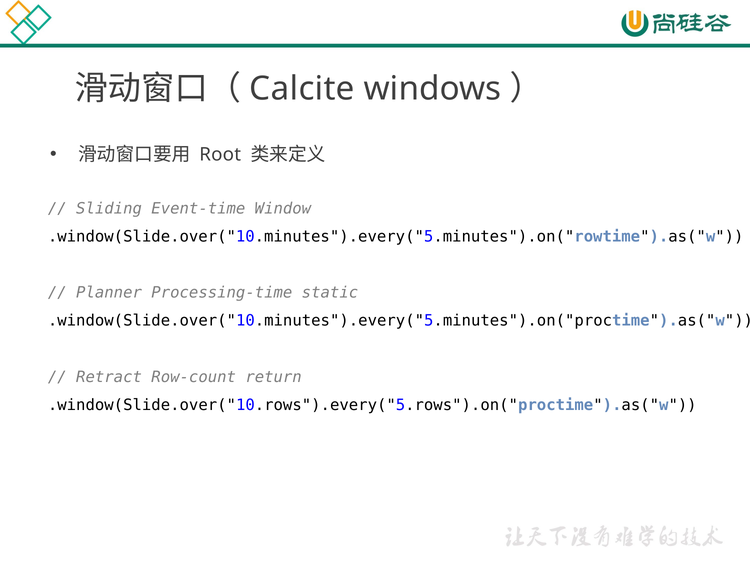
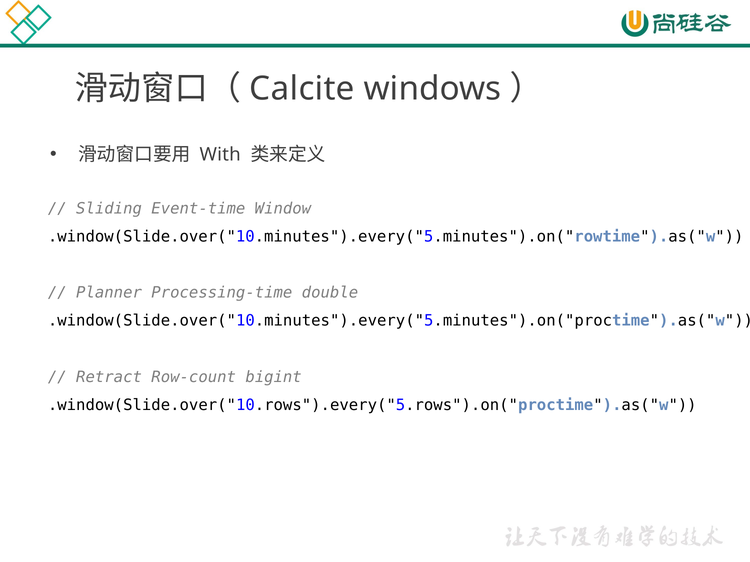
Root: Root -> With
static: static -> double
return: return -> bigint
